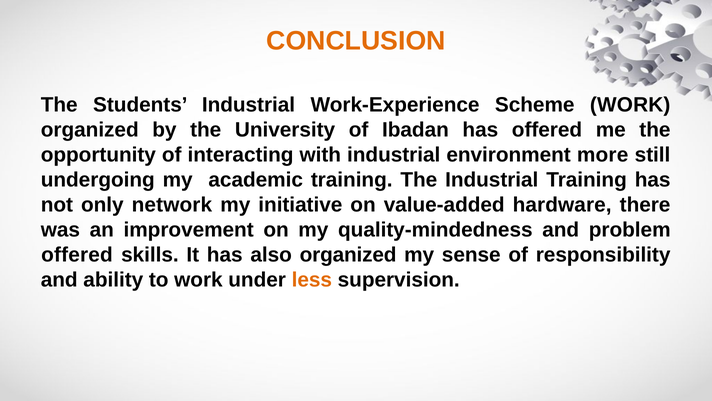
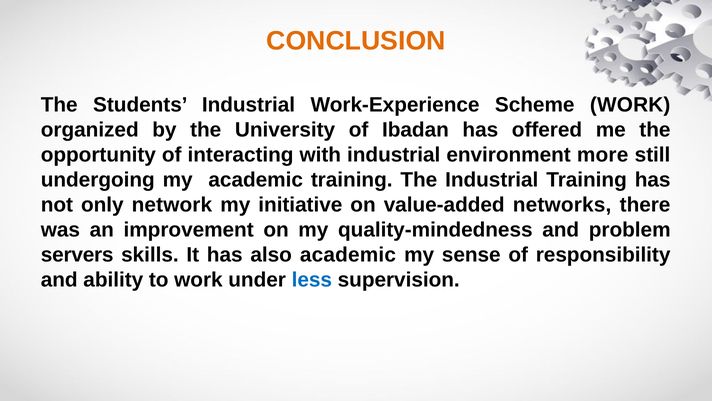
hardware: hardware -> networks
offered at (77, 254): offered -> servers
also organized: organized -> academic
less colour: orange -> blue
